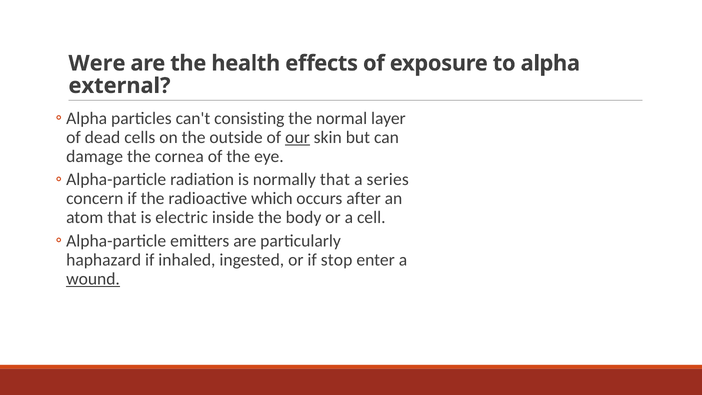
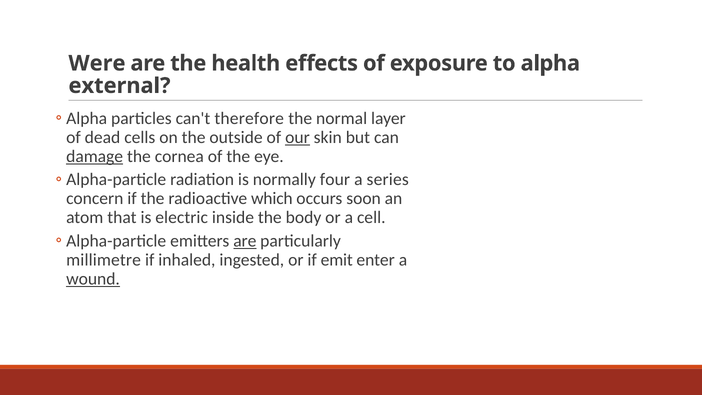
consisting: consisting -> therefore
damage underline: none -> present
normally that: that -> four
after: after -> soon
are at (245, 241) underline: none -> present
haphazard: haphazard -> millimetre
stop: stop -> emit
